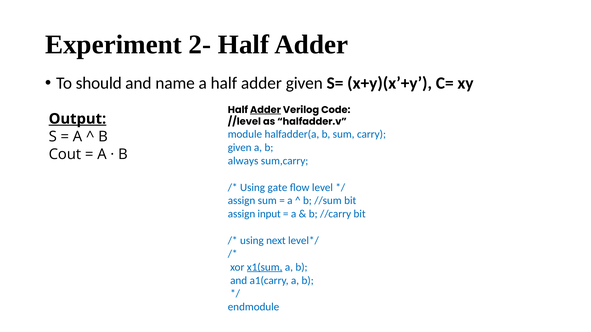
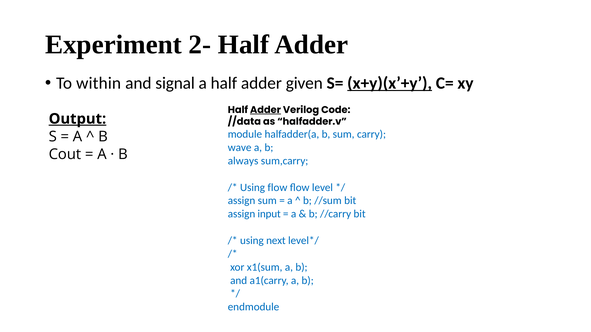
should: should -> within
name: name -> signal
x+y)(x’+y underline: none -> present
//level: //level -> //data
given at (240, 148): given -> wave
Using gate: gate -> flow
x1(sum underline: present -> none
